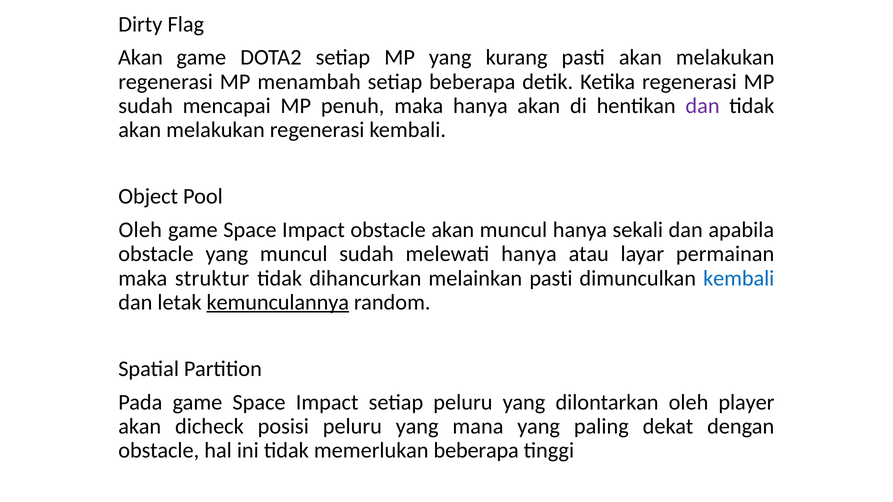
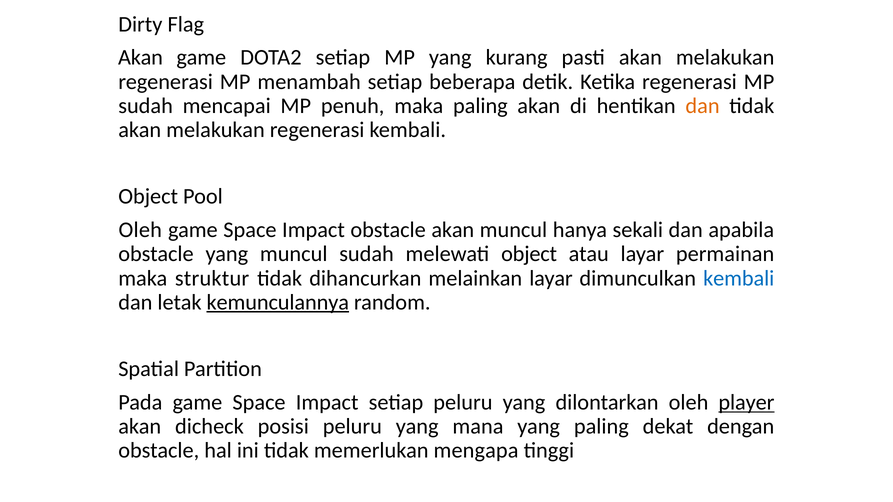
maka hanya: hanya -> paling
dan at (703, 106) colour: purple -> orange
melewati hanya: hanya -> object
melainkan pasti: pasti -> layar
player underline: none -> present
memerlukan beberapa: beberapa -> mengapa
